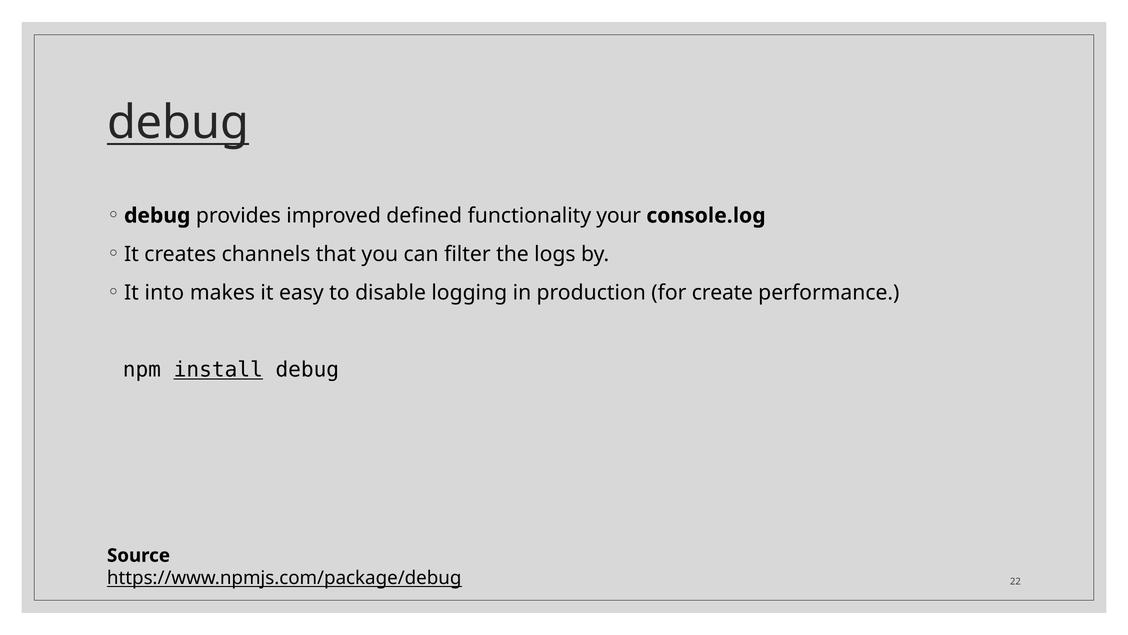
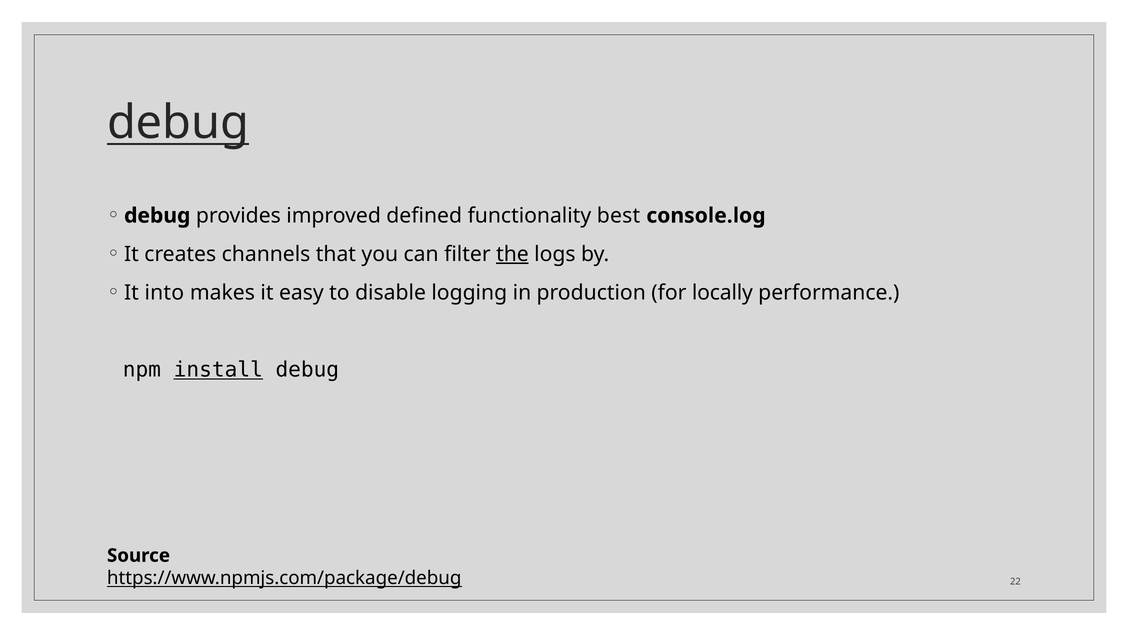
your: your -> best
the underline: none -> present
create: create -> locally
